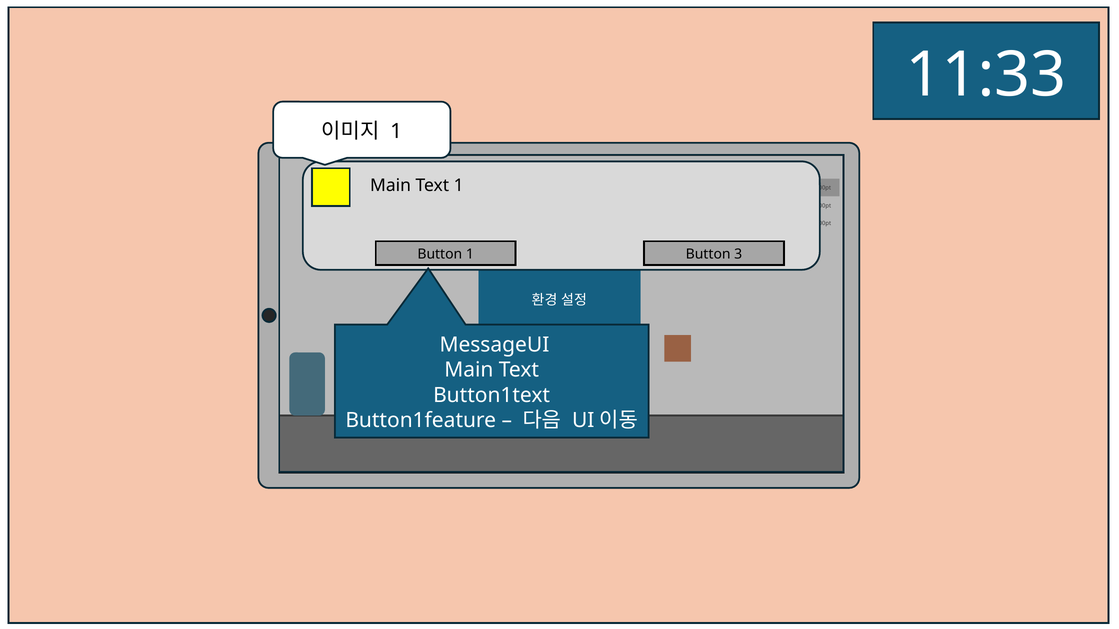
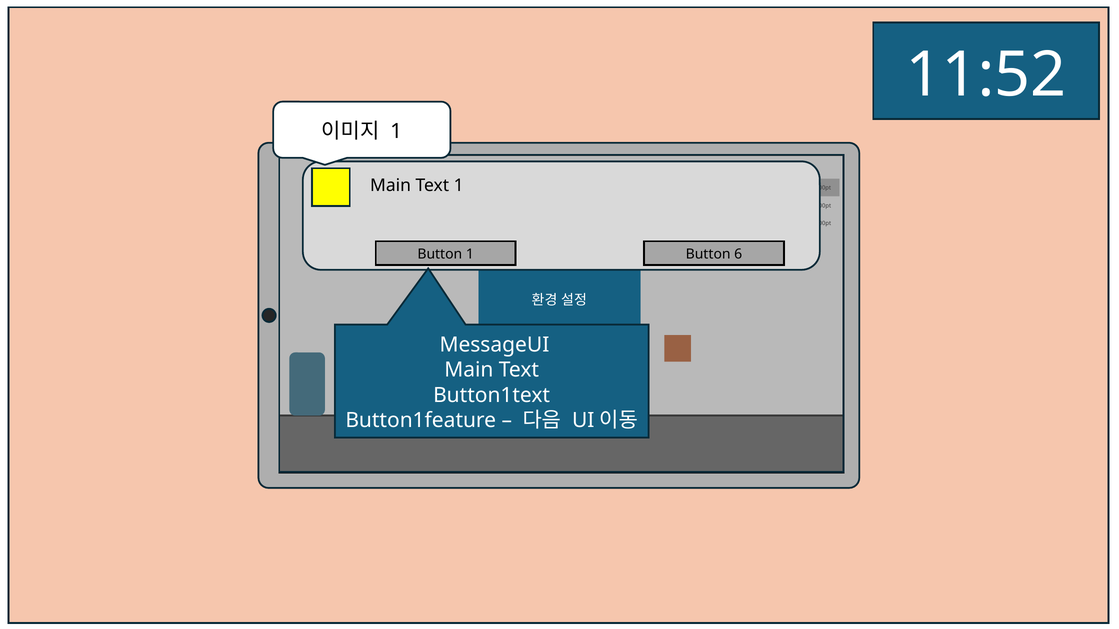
11:33: 11:33 -> 11:52
Button 3: 3 -> 6
